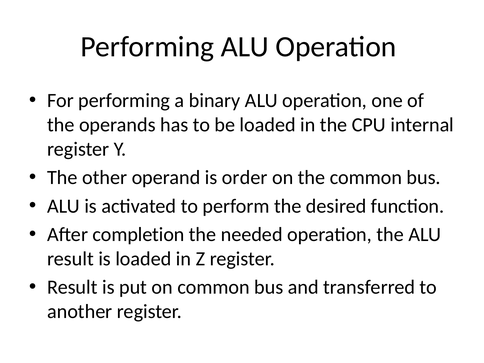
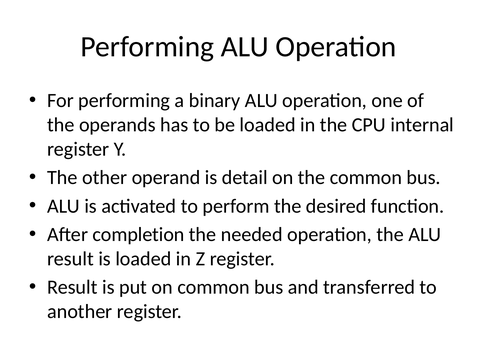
order: order -> detail
